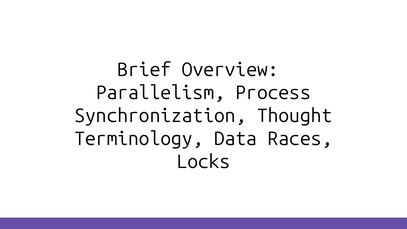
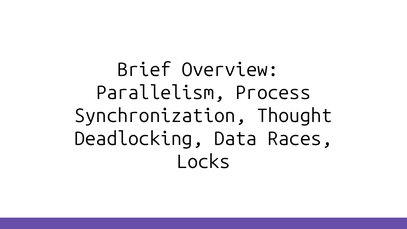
Terminology: Terminology -> Deadlocking
